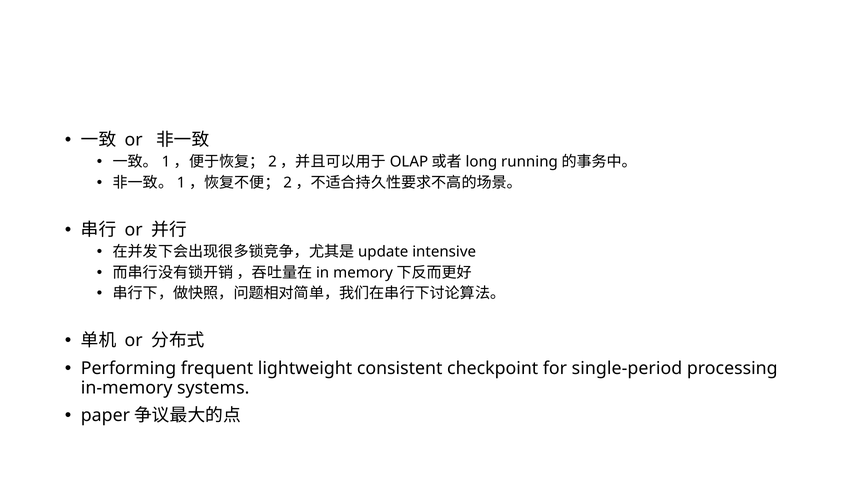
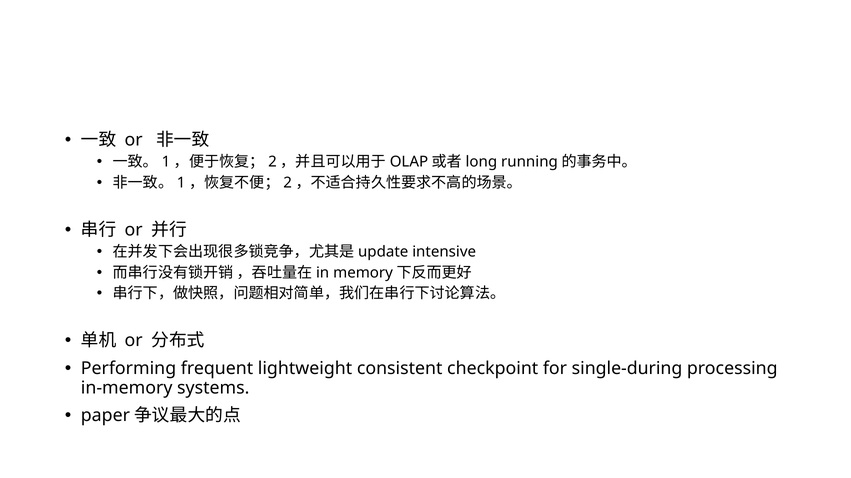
single-period: single-period -> single-during
